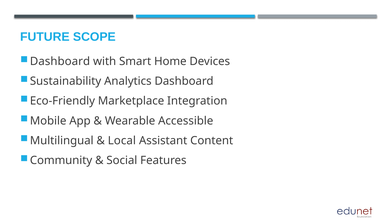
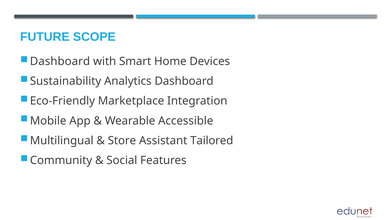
Local: Local -> Store
Content: Content -> Tailored
